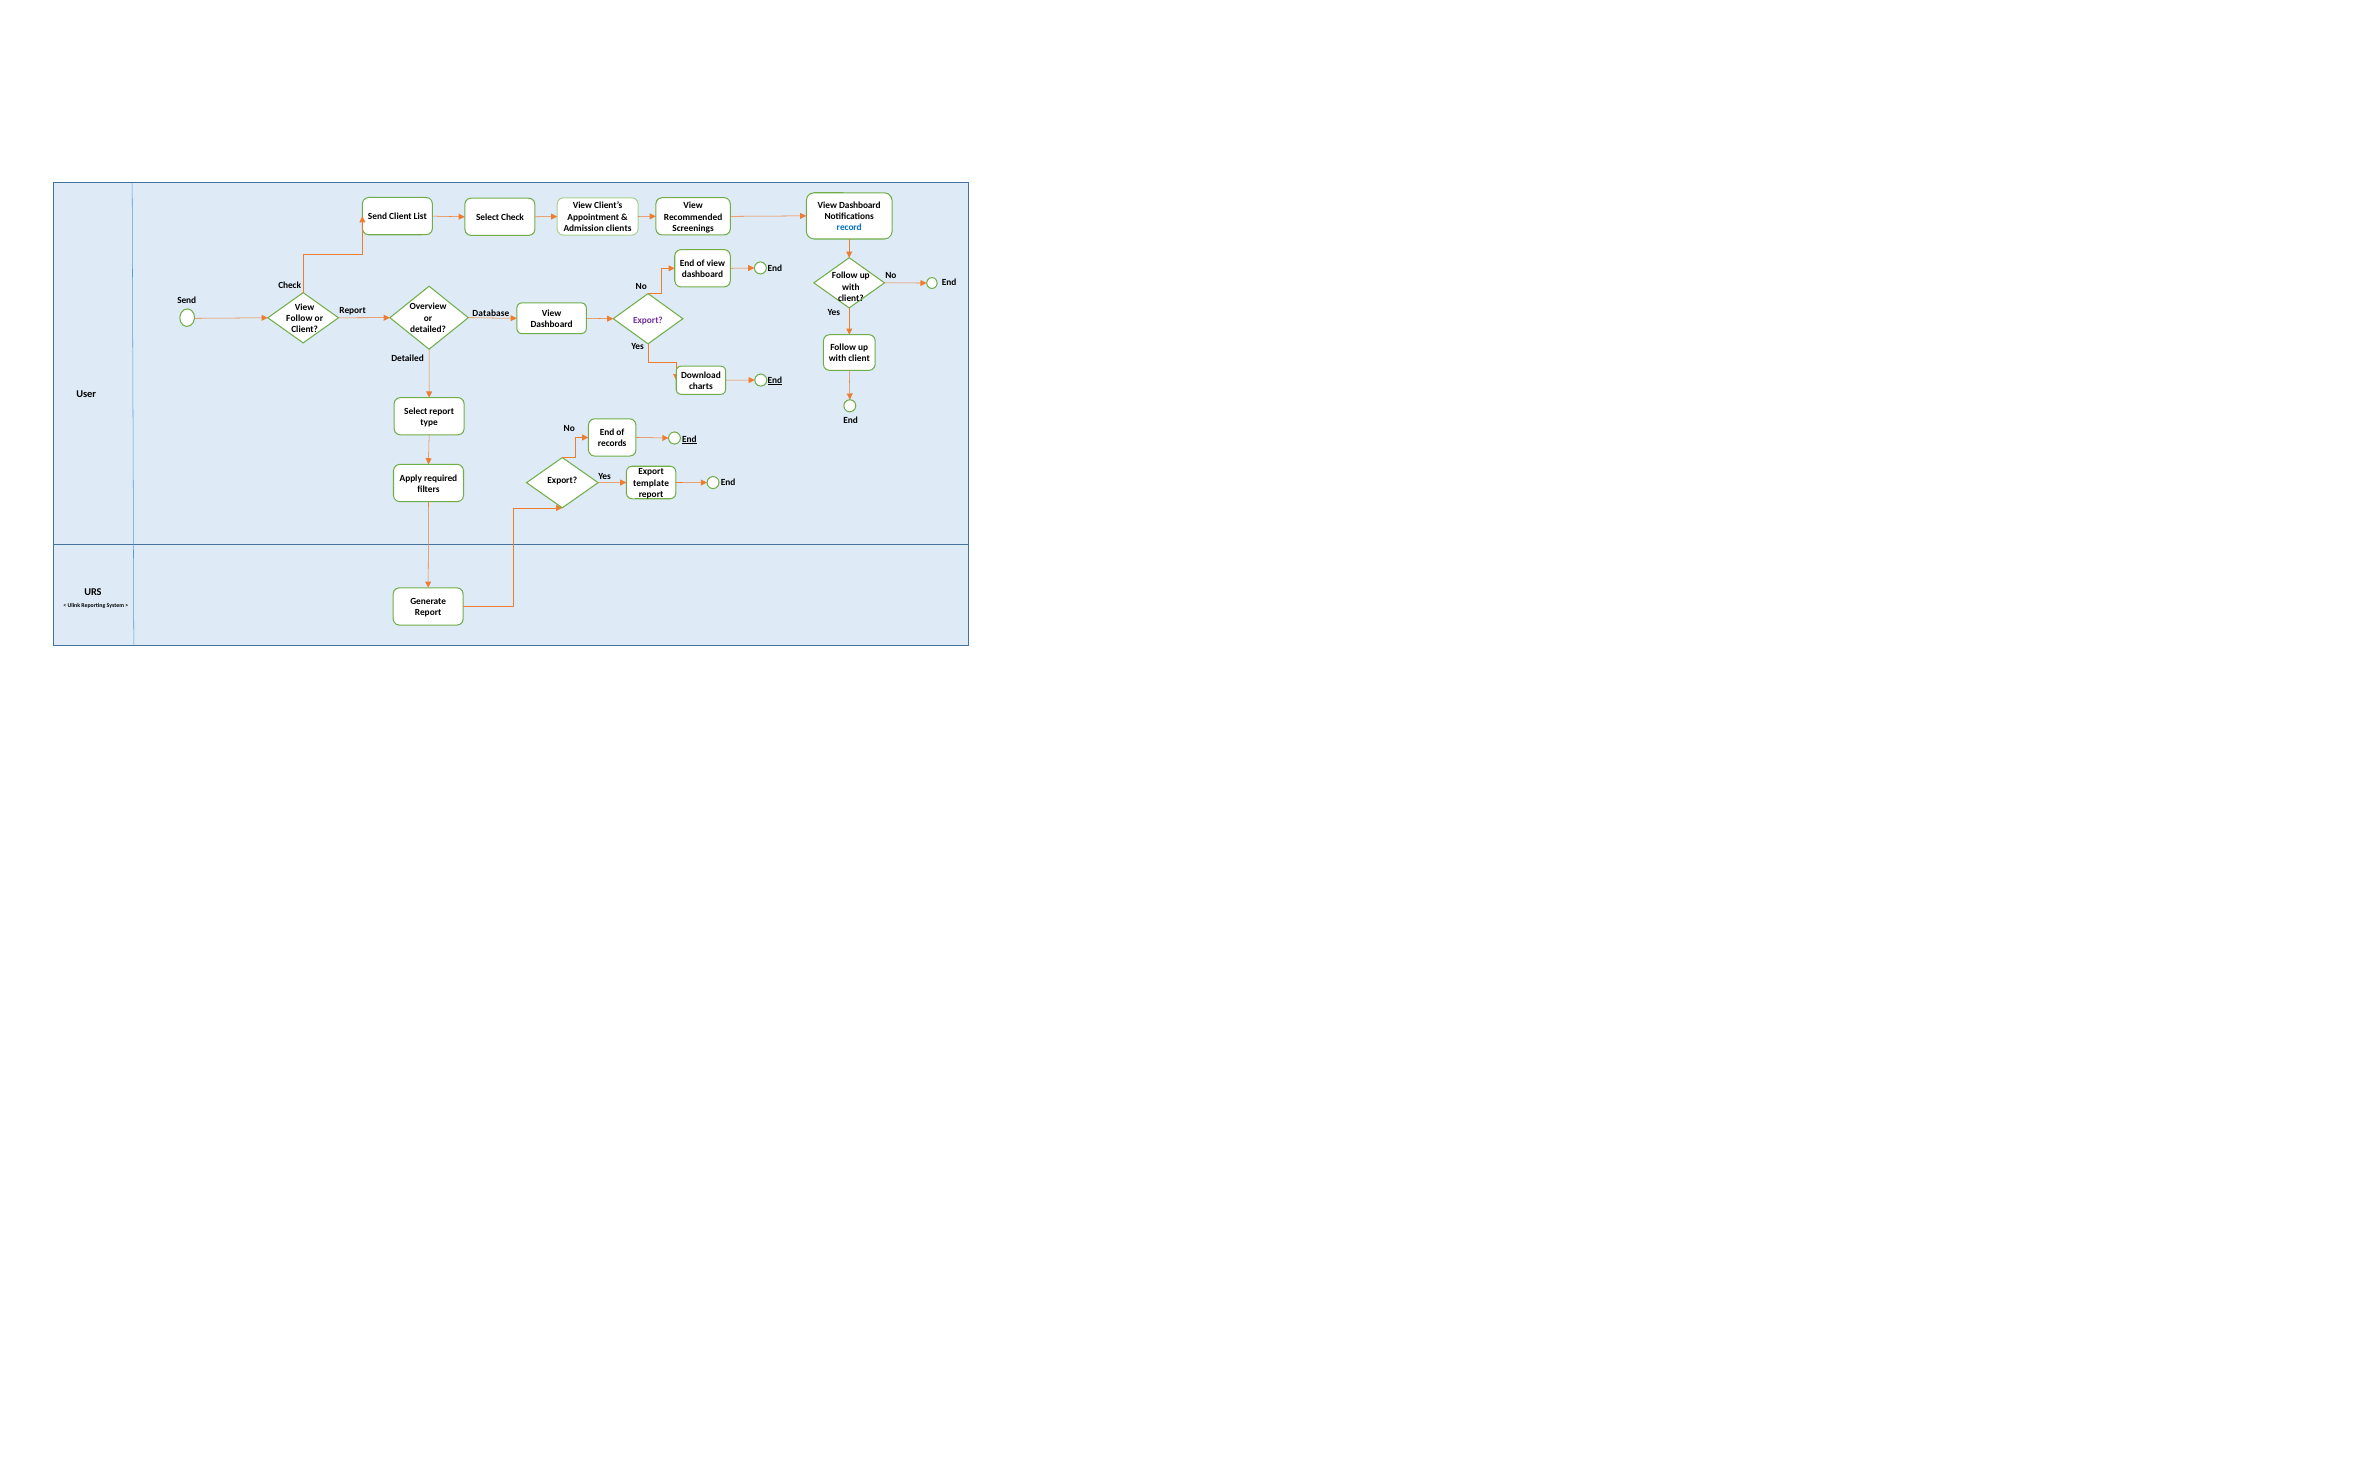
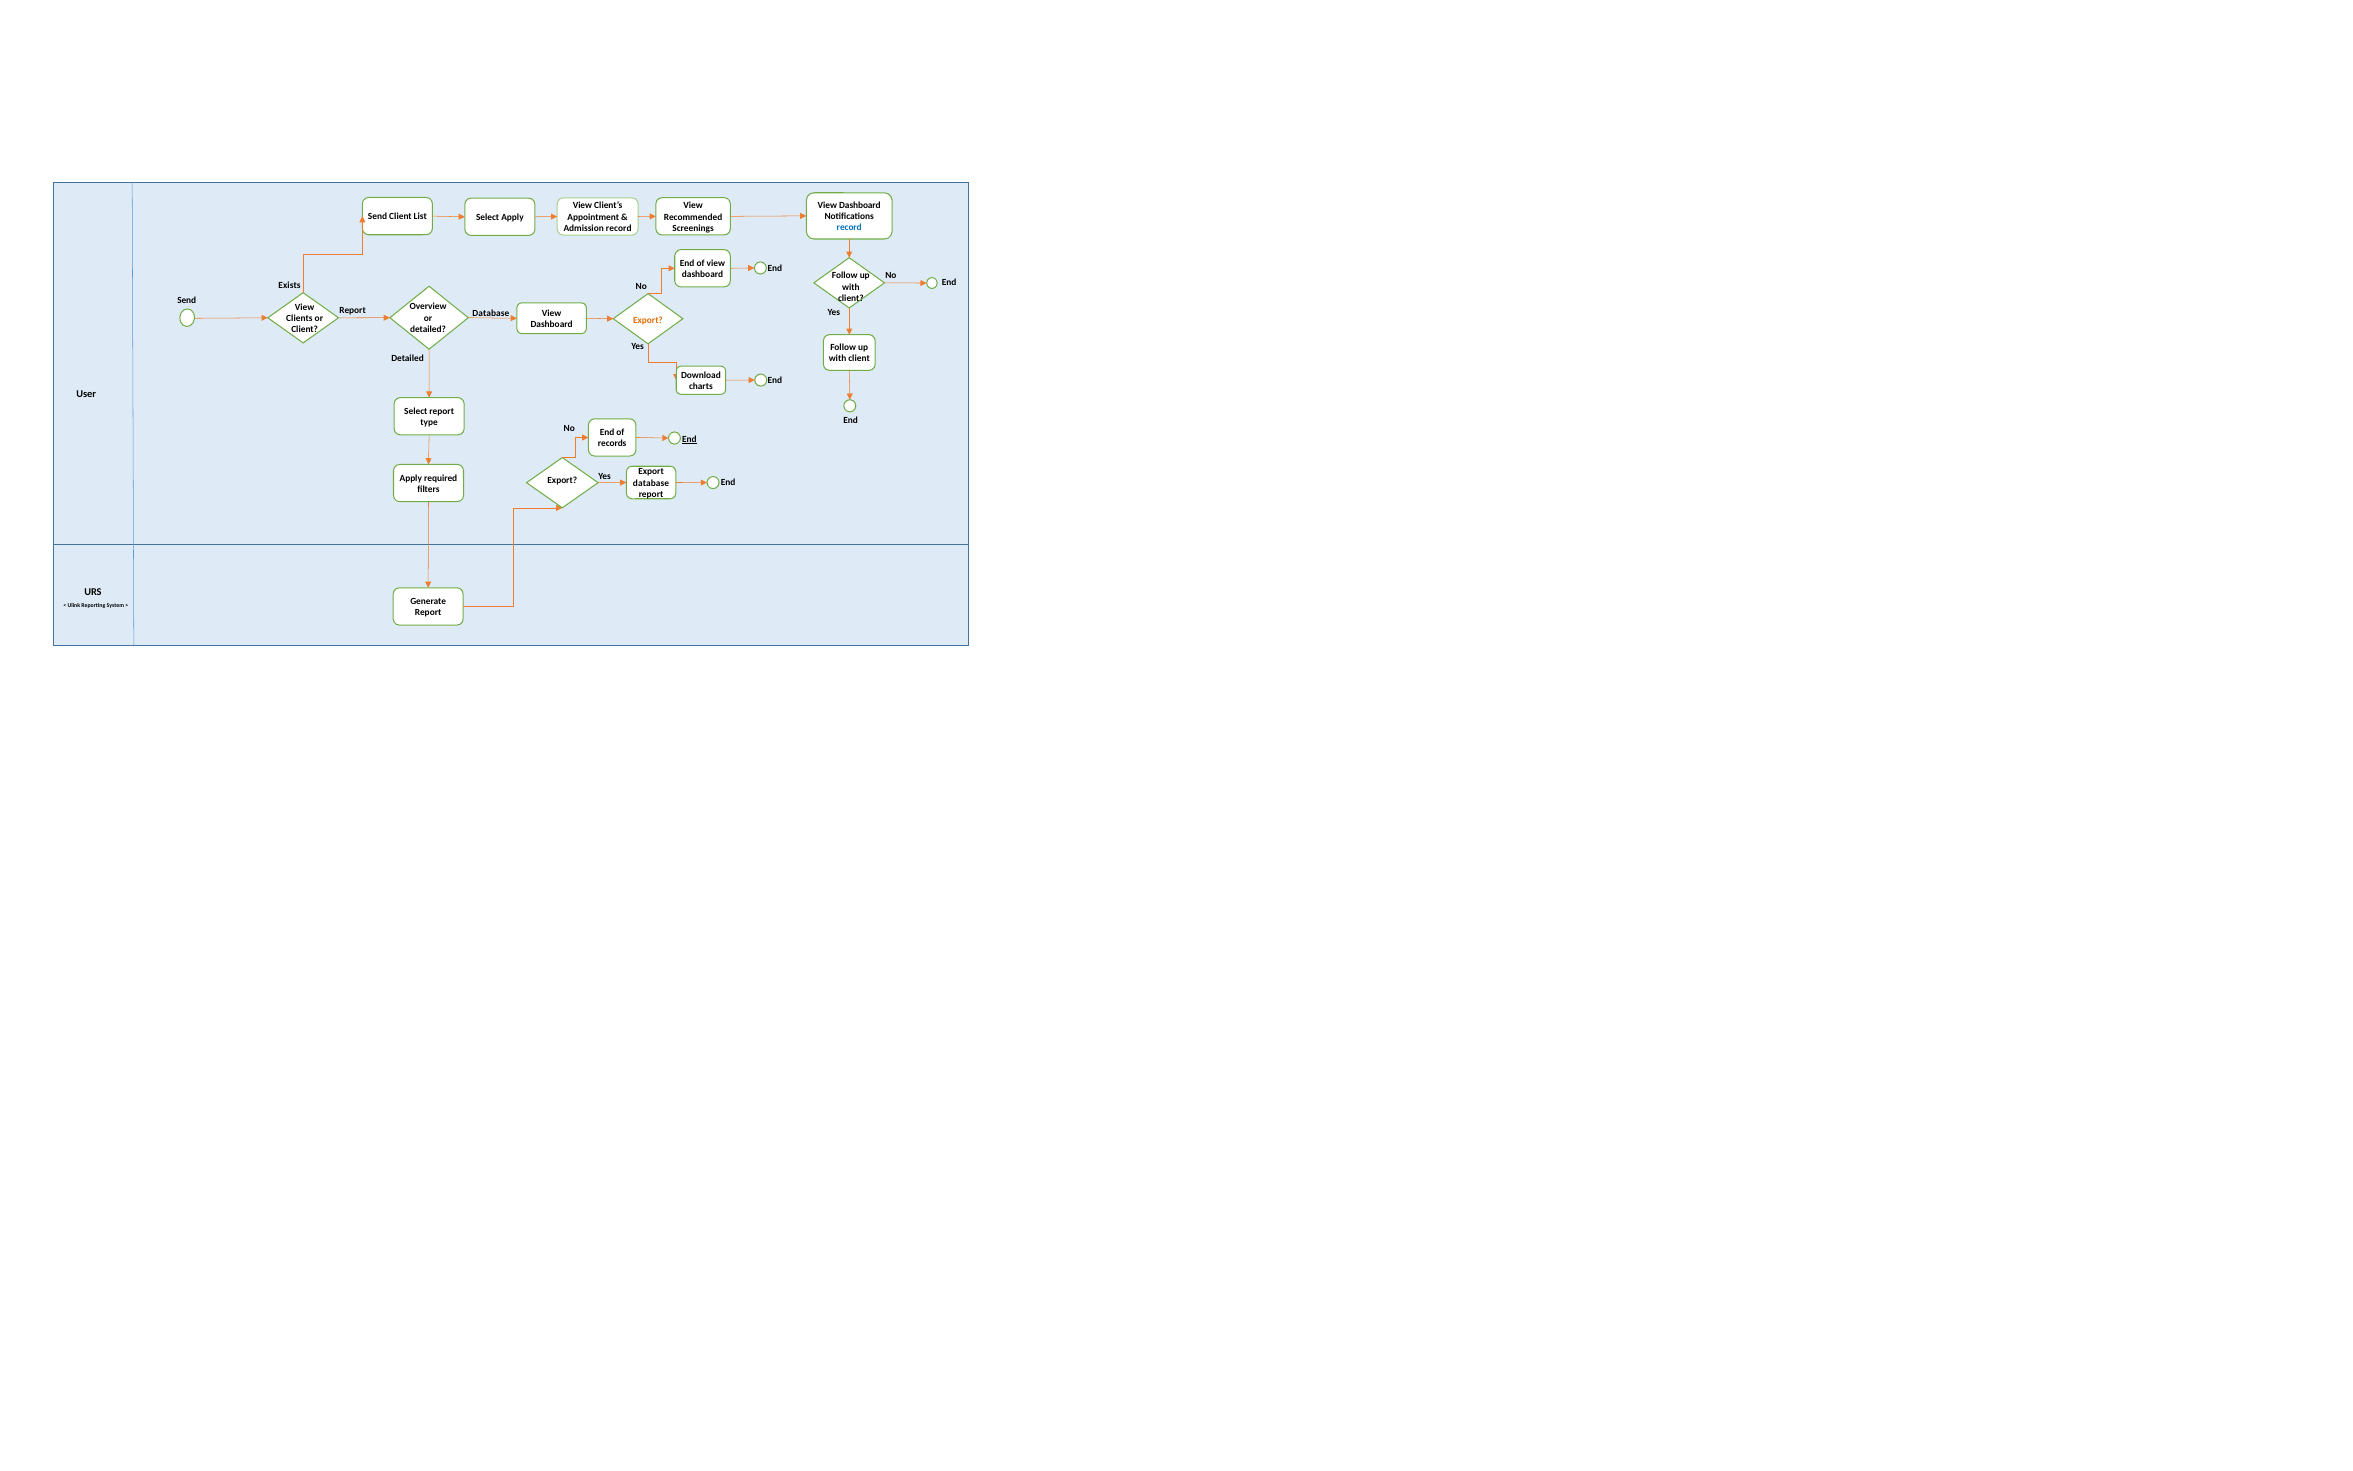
Select Check: Check -> Apply
Admission clients: clients -> record
Check at (290, 286): Check -> Exists
Follow at (299, 318): Follow -> Clients
Export at (648, 320) colour: purple -> orange
End at (775, 381) underline: present -> none
template at (651, 483): template -> database
